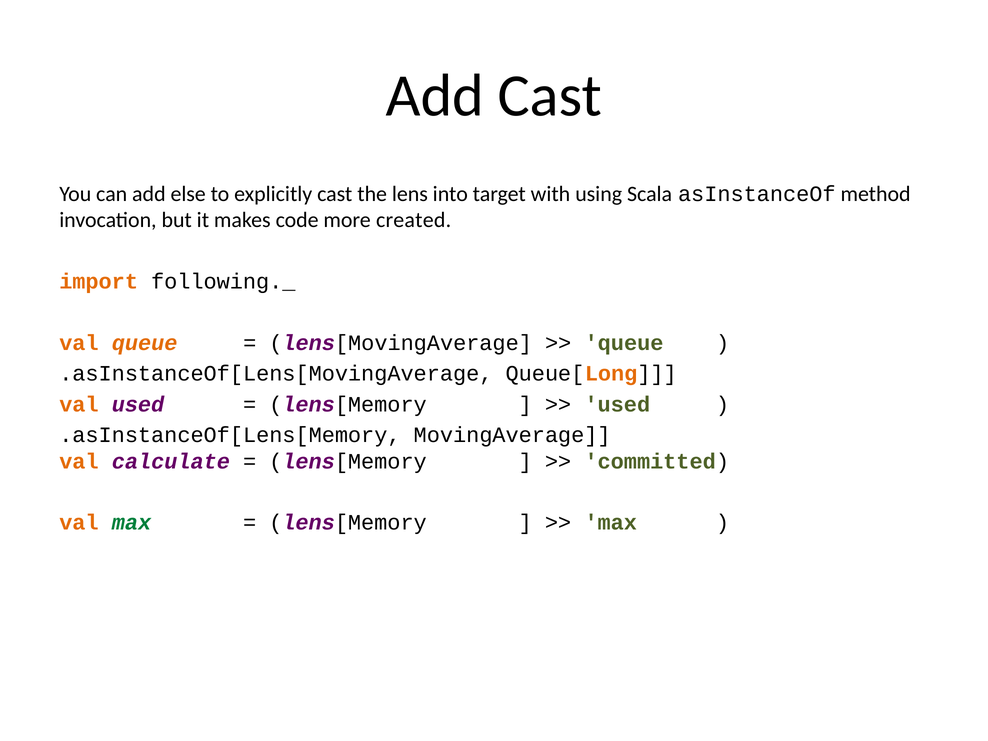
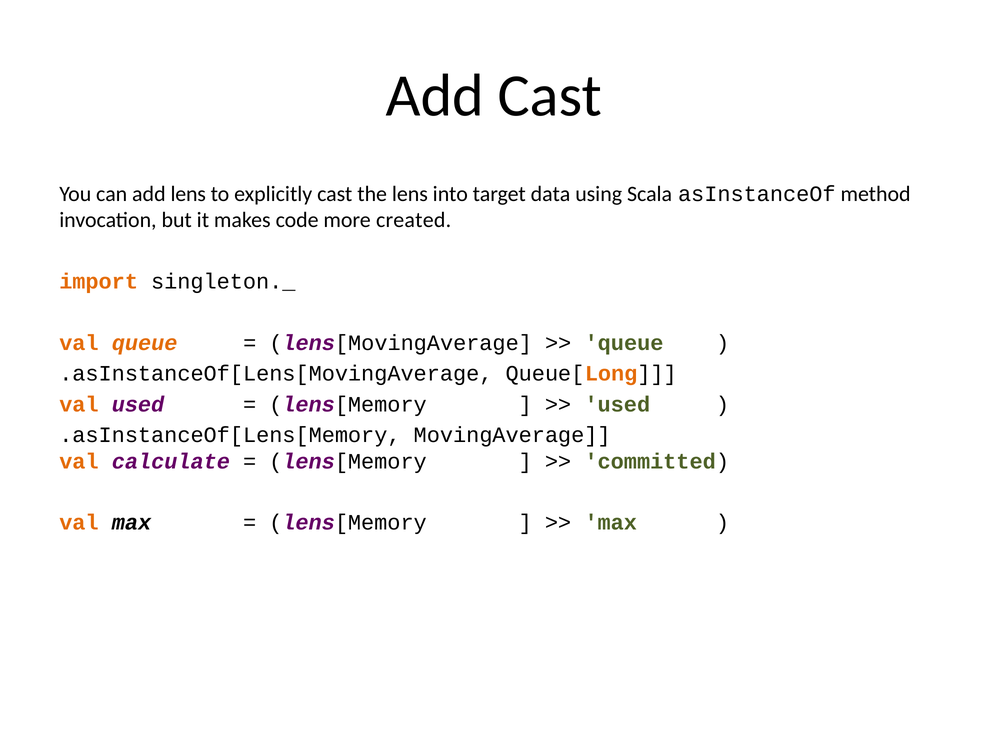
add else: else -> lens
with: with -> data
following._: following._ -> singleton._
max at (131, 523) colour: green -> black
